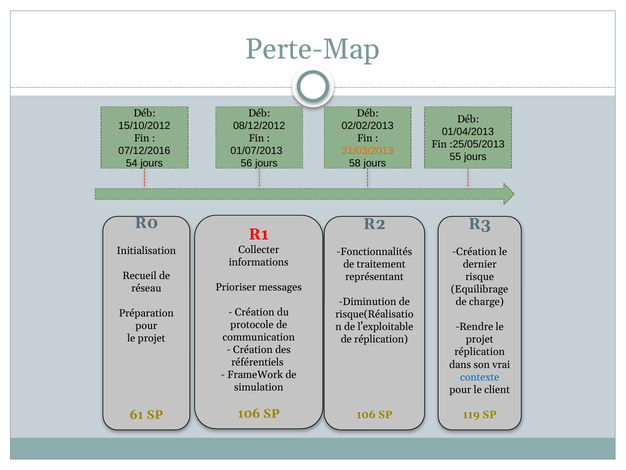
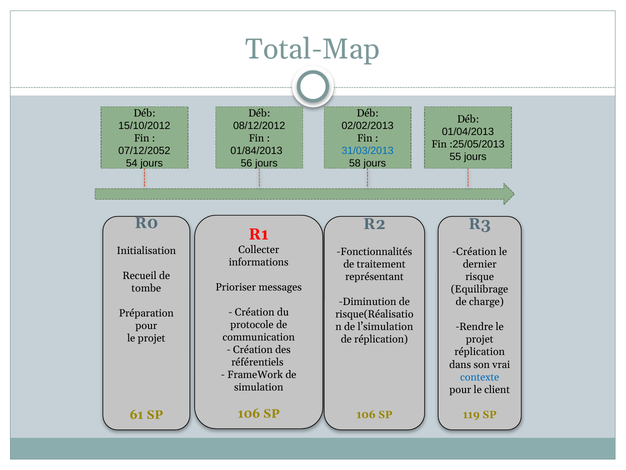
Perte-Map: Perte-Map -> Total-Map
07/12/2016: 07/12/2016 -> 07/12/2052
01/07/2013: 01/07/2013 -> 01/84/2013
31/03/2013 colour: orange -> blue
réseau: réseau -> tombe
l’exploitable: l’exploitable -> l’simulation
